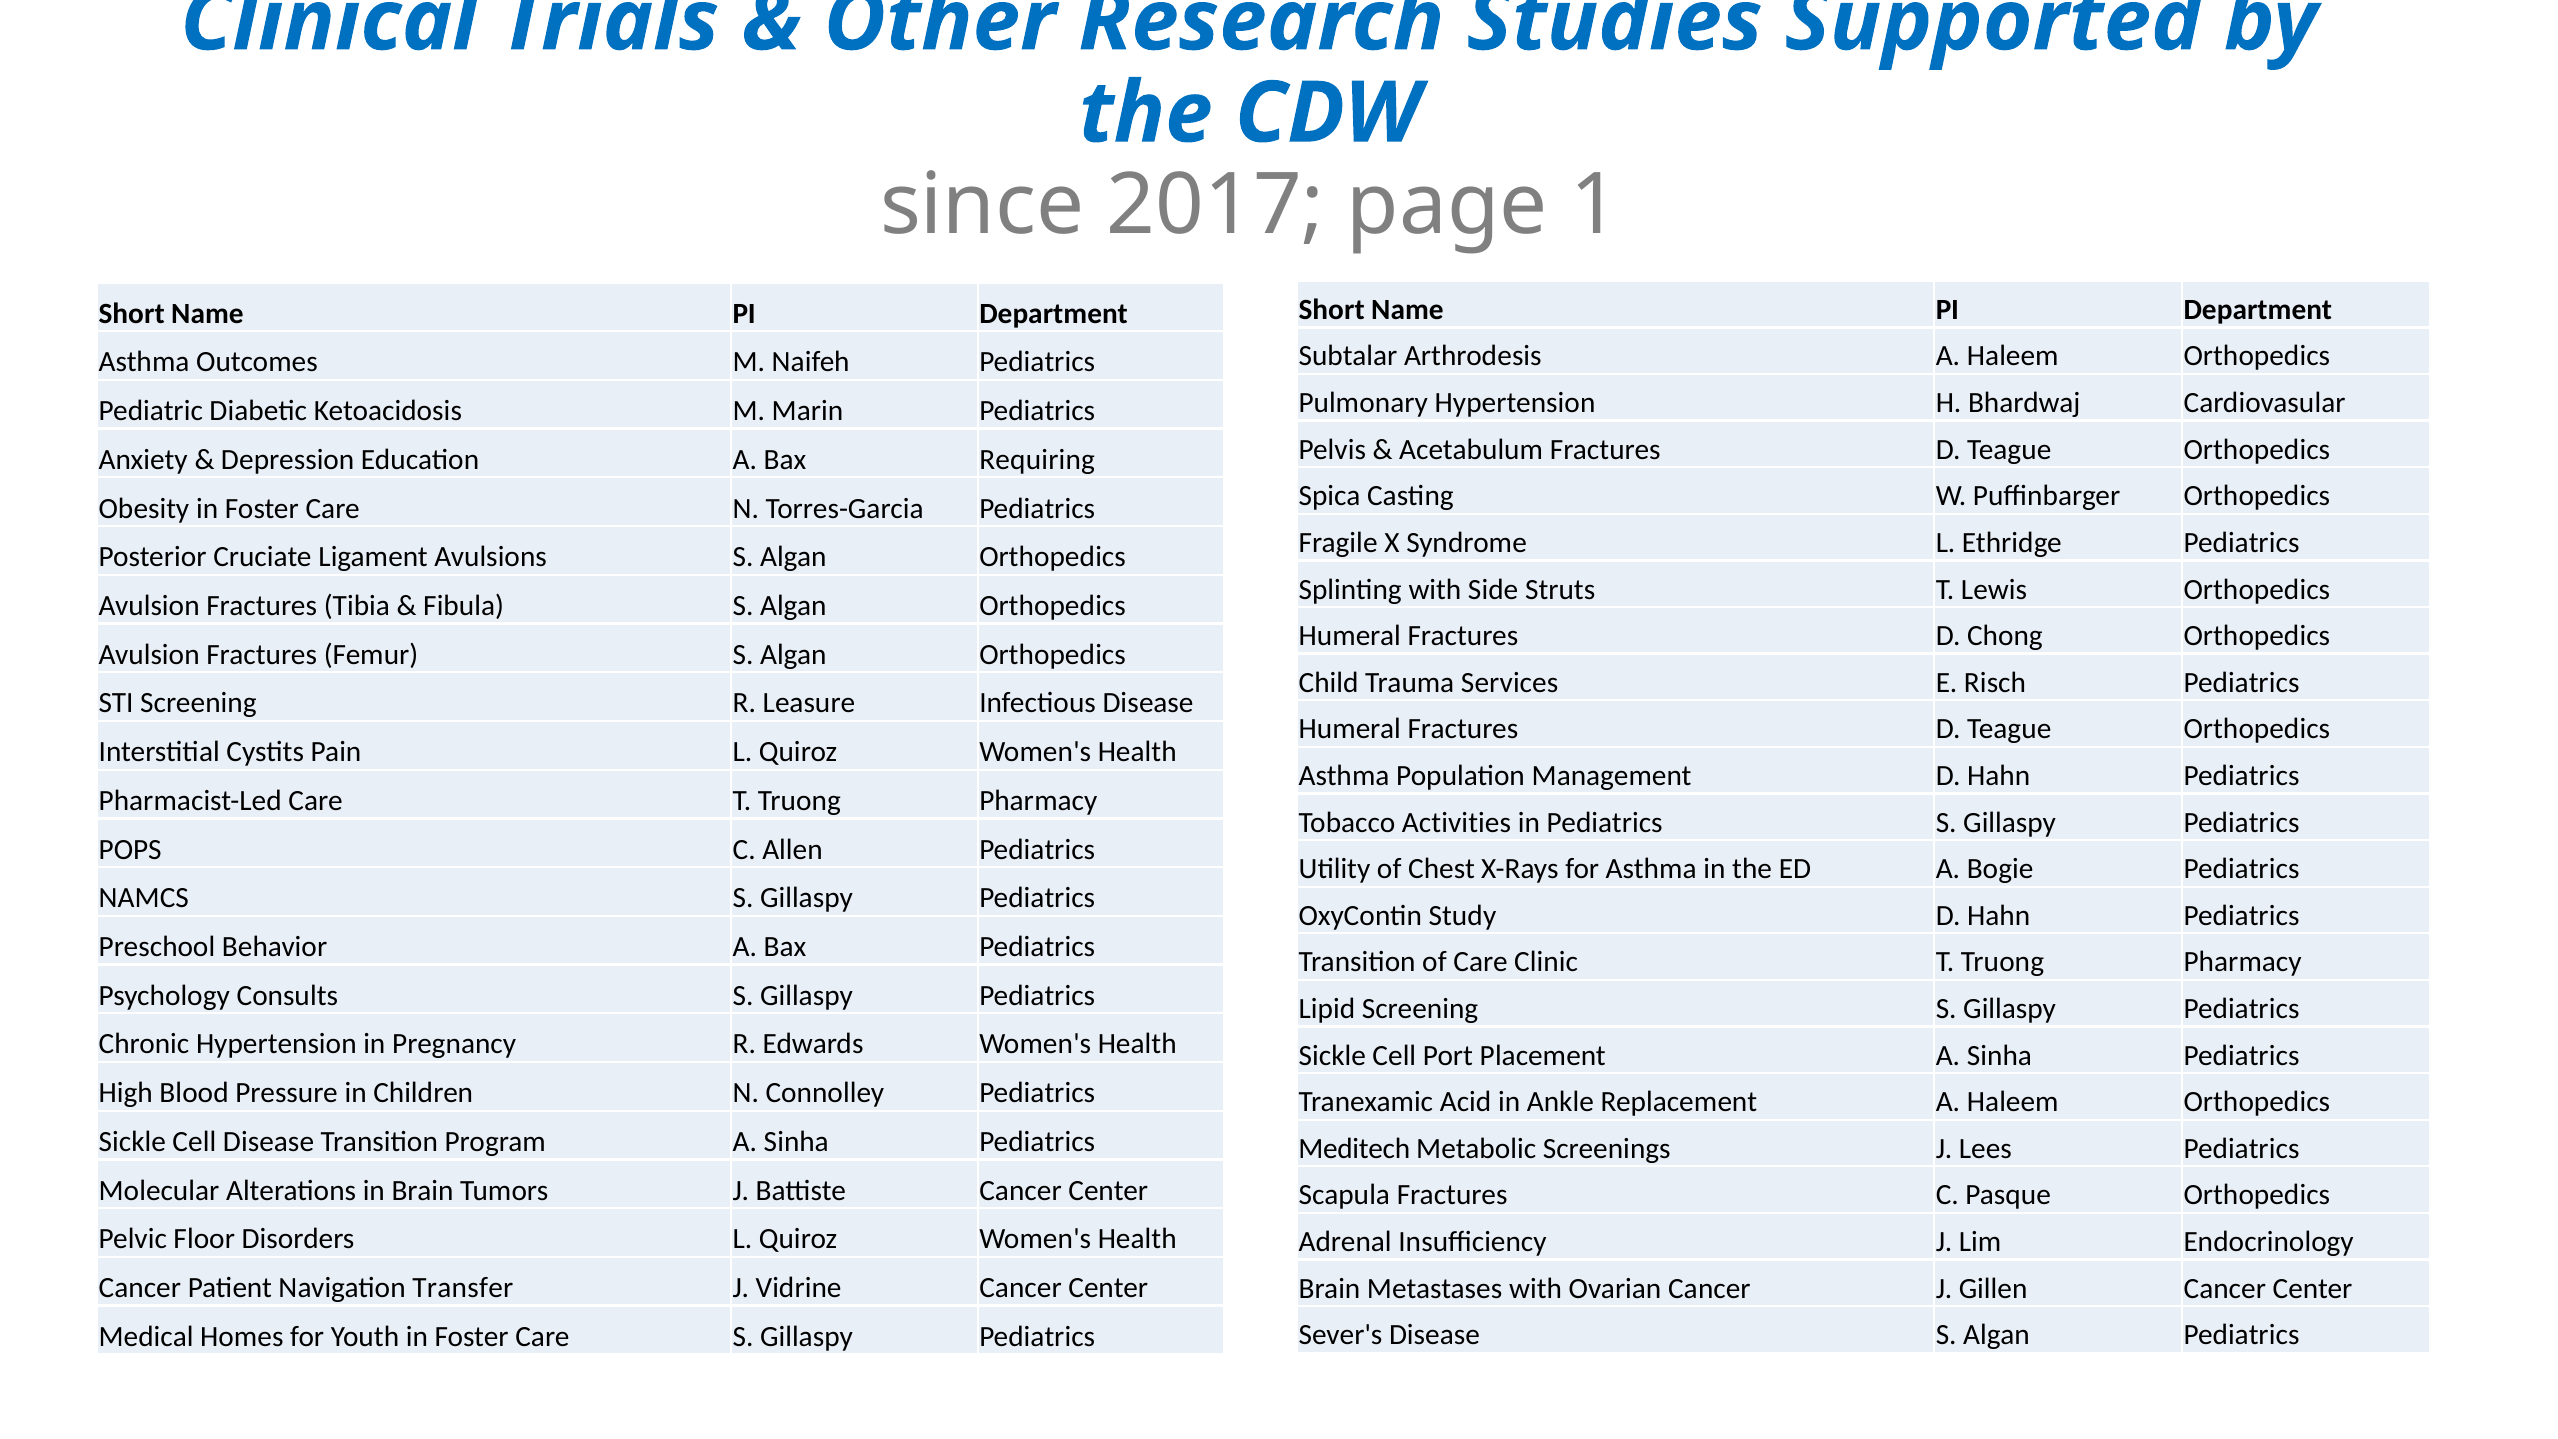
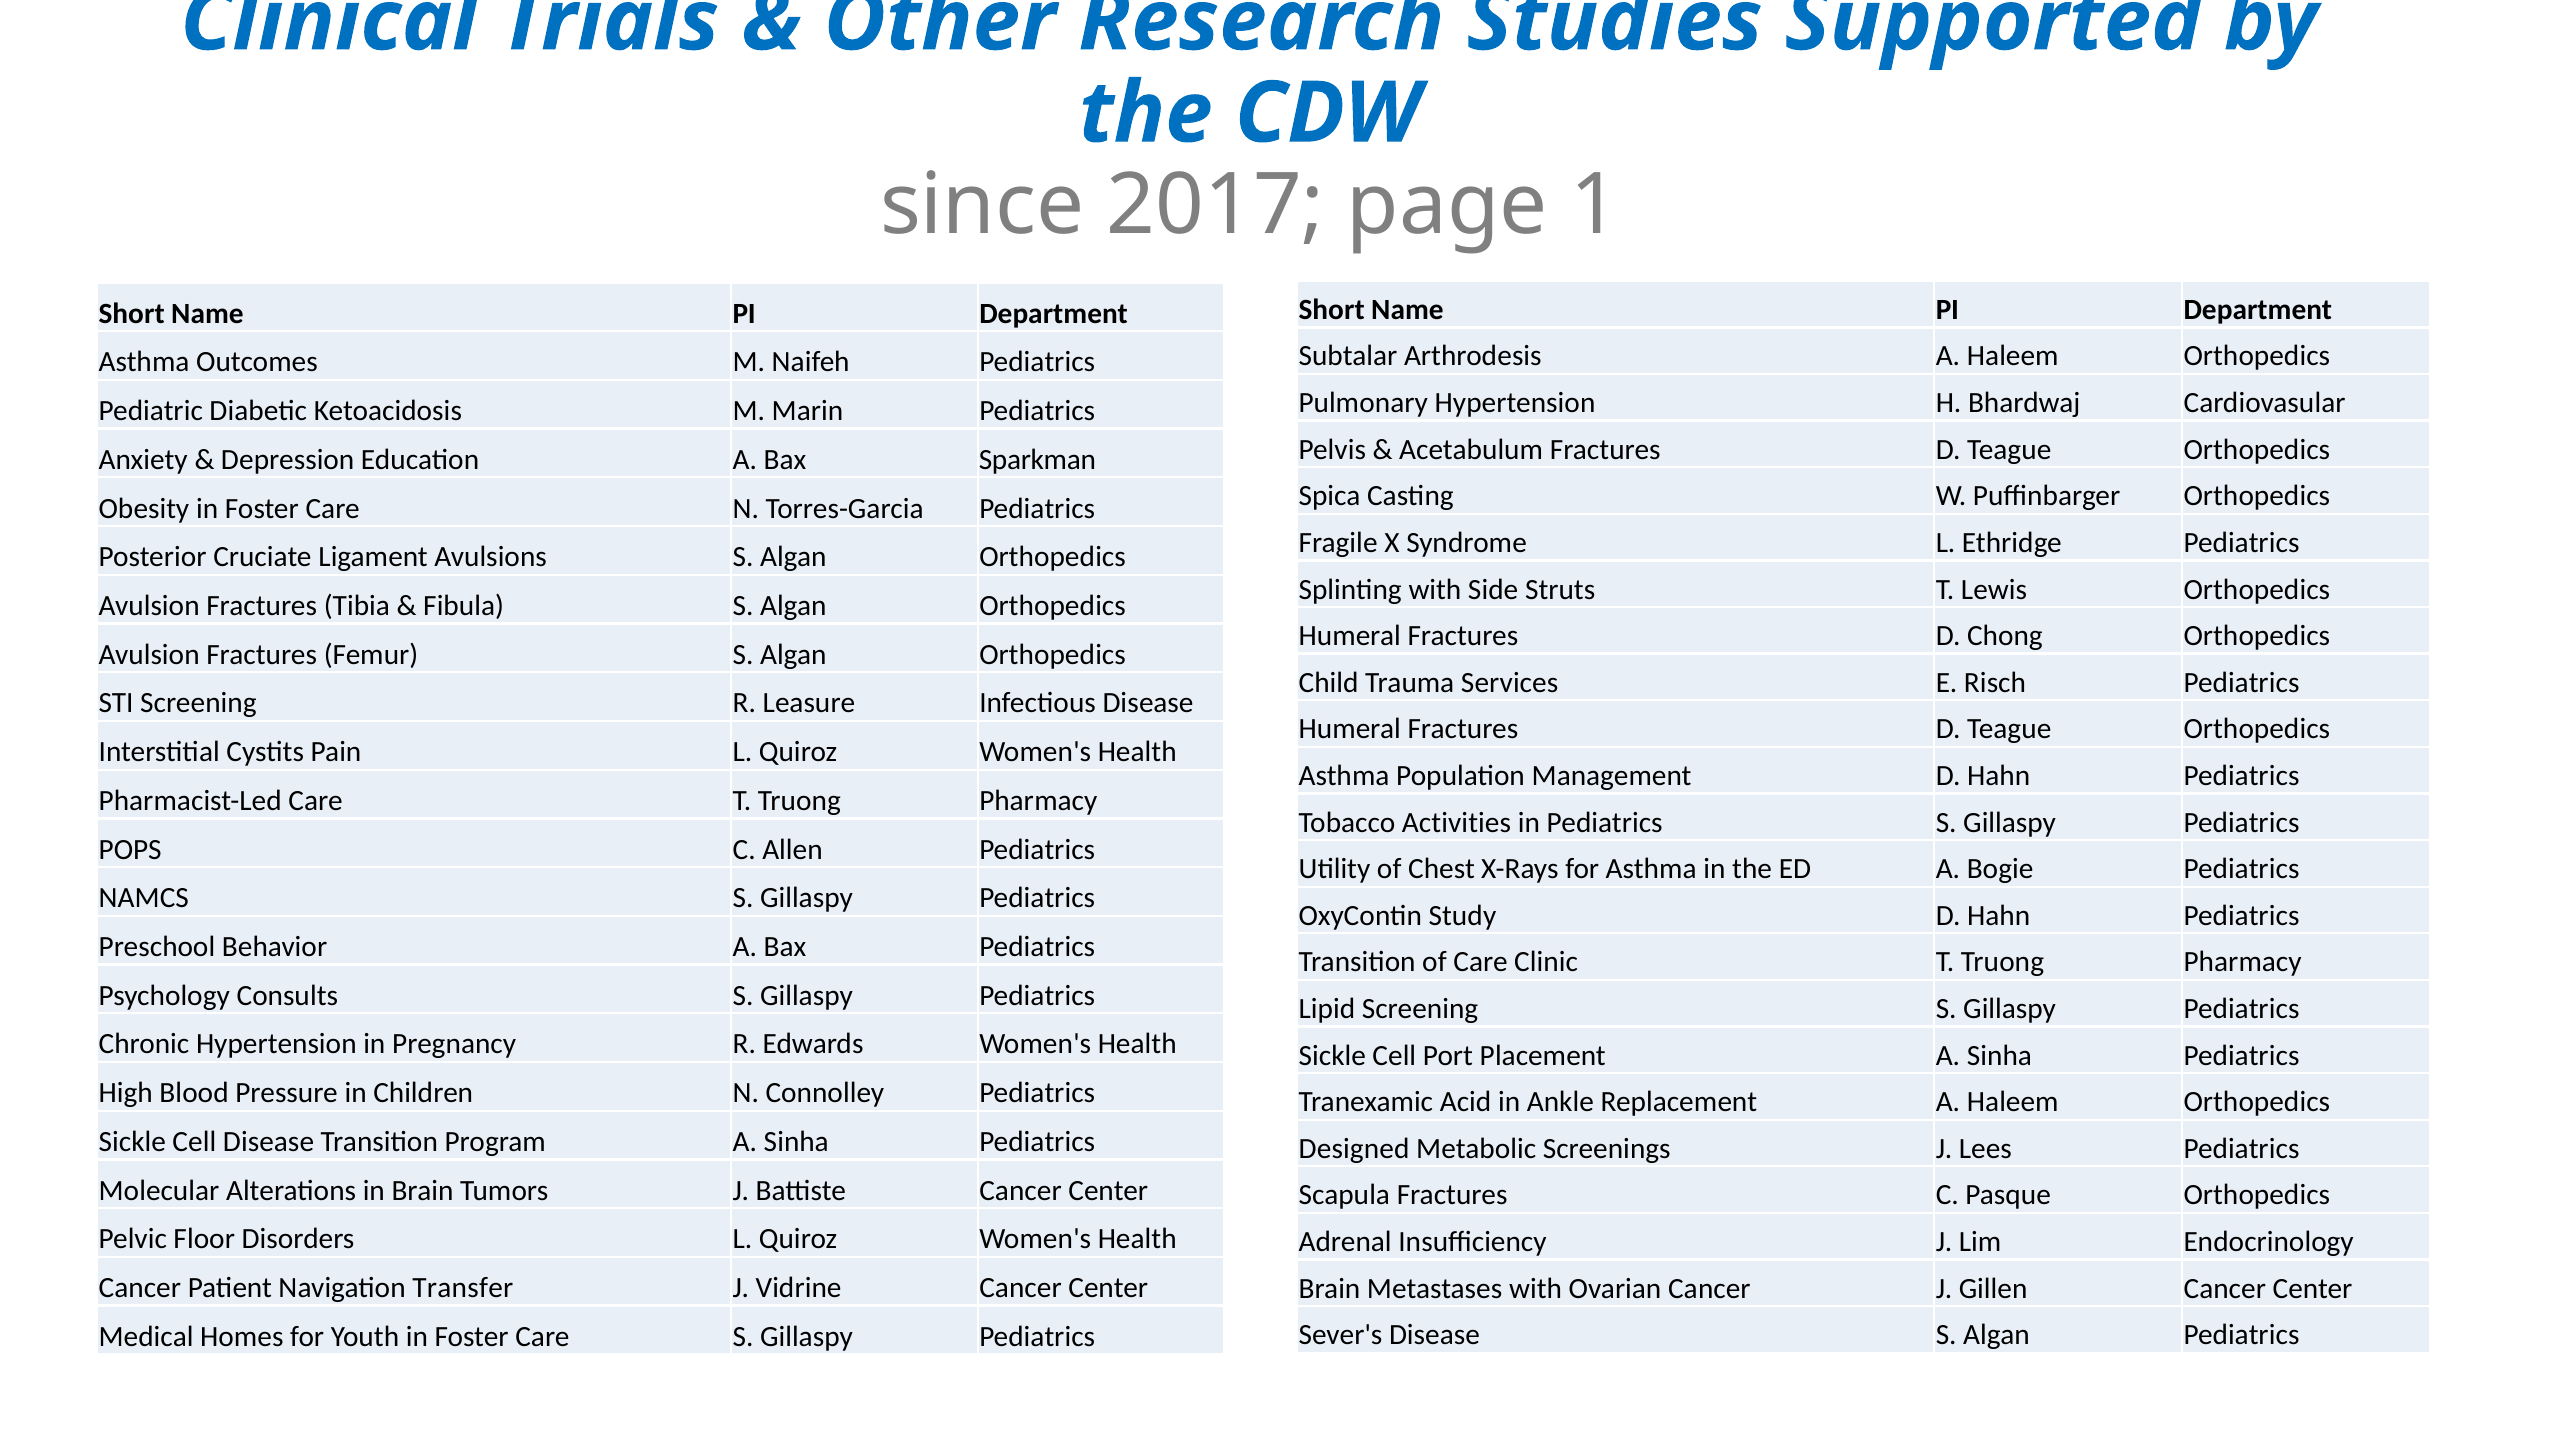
Requiring: Requiring -> Sparkman
Meditech: Meditech -> Designed
